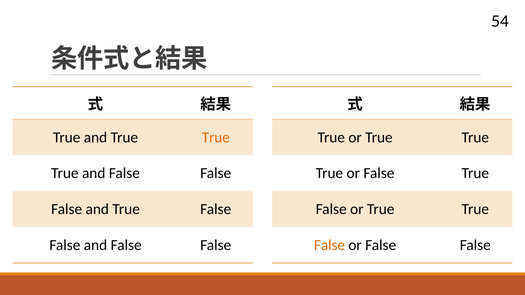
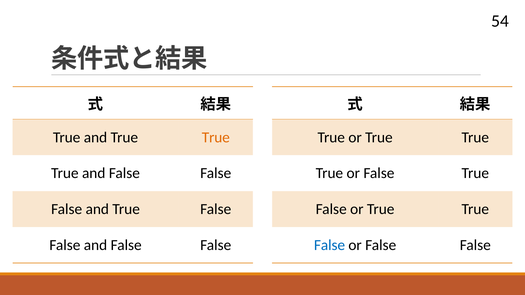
False at (329, 245) colour: orange -> blue
